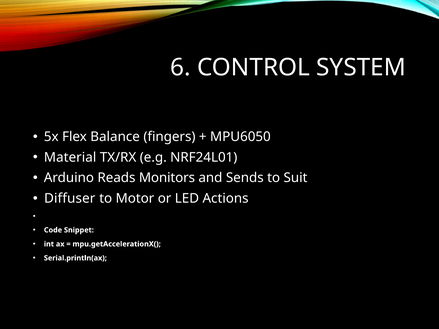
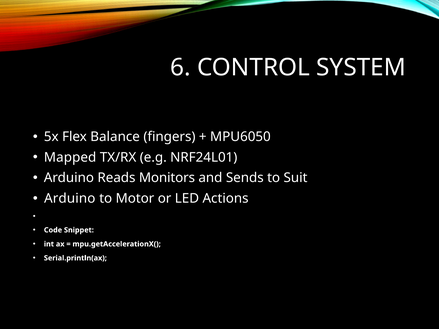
Material: Material -> Mapped
Diffuser at (70, 199): Diffuser -> Arduino
